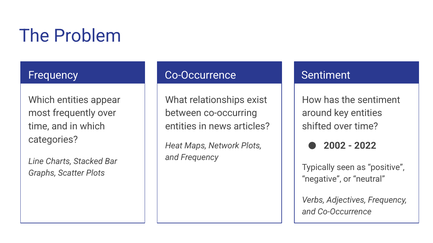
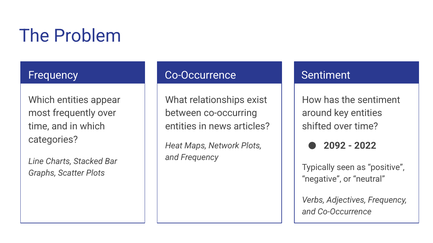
2002: 2002 -> 2092
